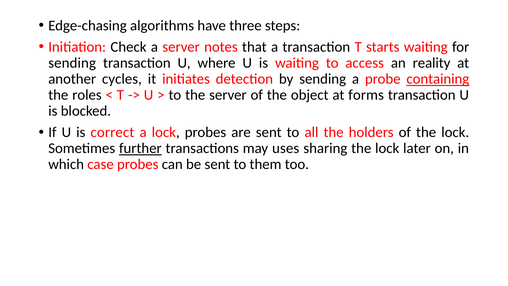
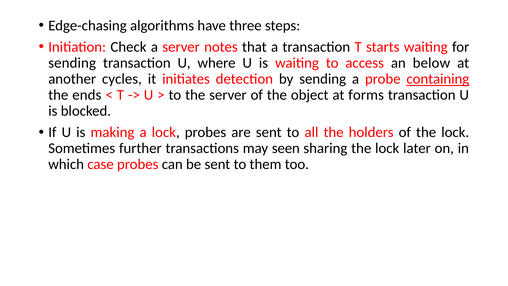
reality: reality -> below
roles: roles -> ends
correct: correct -> making
further underline: present -> none
uses: uses -> seen
